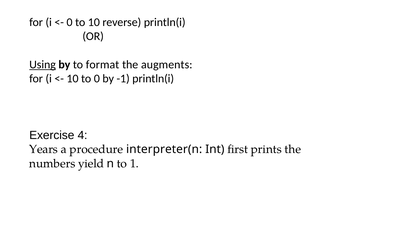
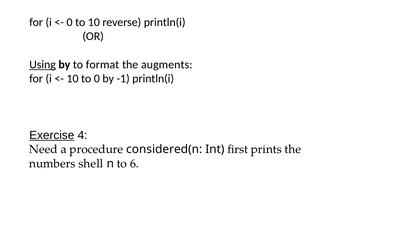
Exercise underline: none -> present
Years: Years -> Need
interpreter(n: interpreter(n -> considered(n
yield: yield -> shell
1: 1 -> 6
